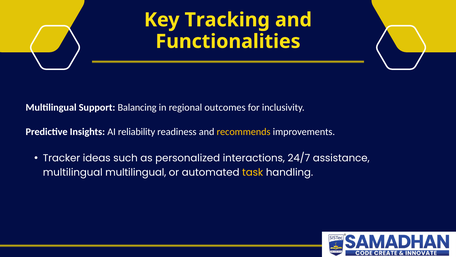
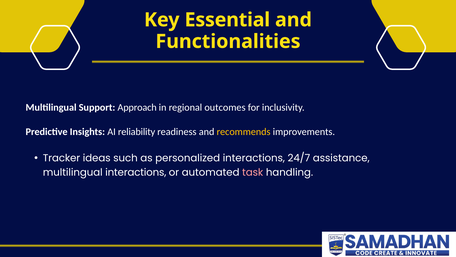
Tracking: Tracking -> Essential
Balancing: Balancing -> Approach
multilingual multilingual: multilingual -> interactions
task colour: yellow -> pink
